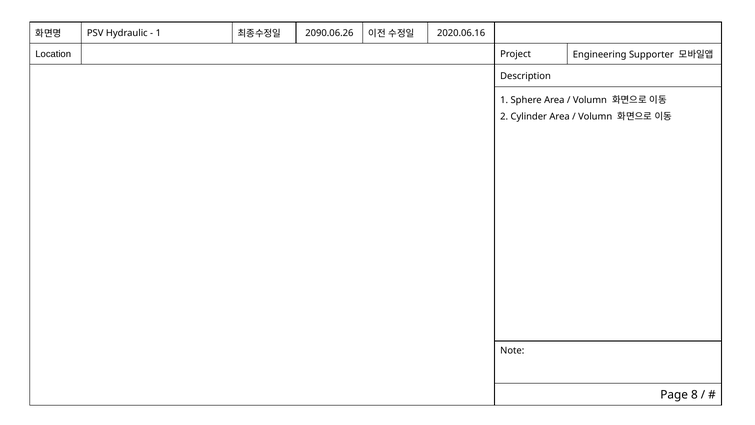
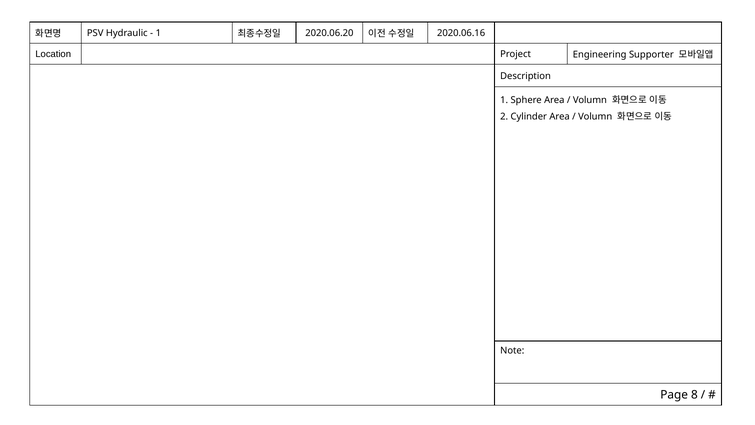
2090.06.26: 2090.06.26 -> 2020.06.20
